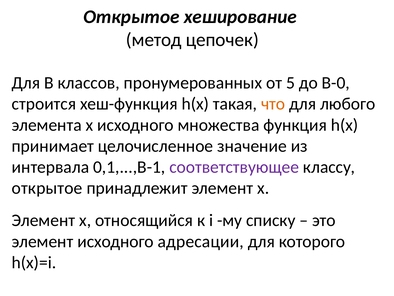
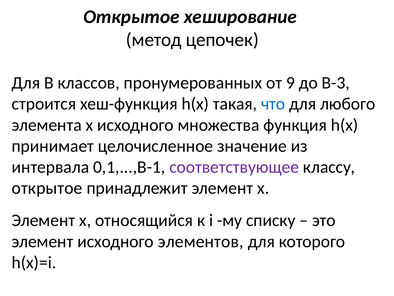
5: 5 -> 9
В-0: В-0 -> В-3
что colour: orange -> blue
адресации: адресации -> элементов
